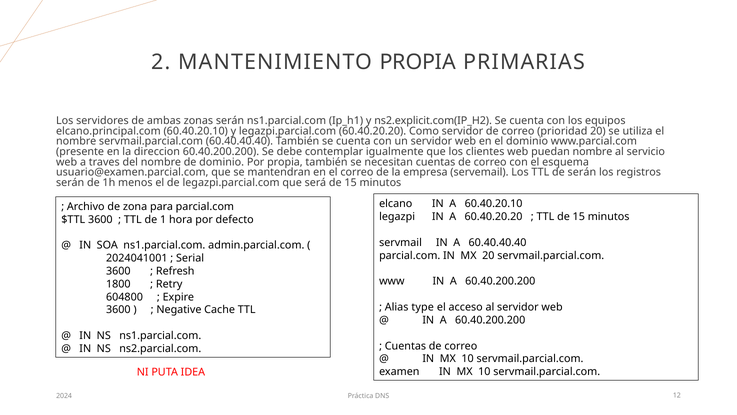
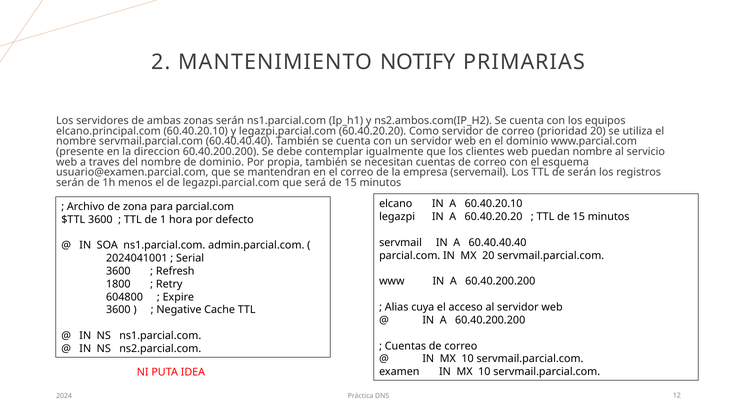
MANTENIMIENTO PROPIA: PROPIA -> NOTIFY
ns2.explicit.com(IP_H2: ns2.explicit.com(IP_H2 -> ns2.ambos.com(IP_H2
type: type -> cuya
